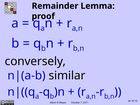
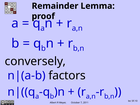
similar: similar -> factors
